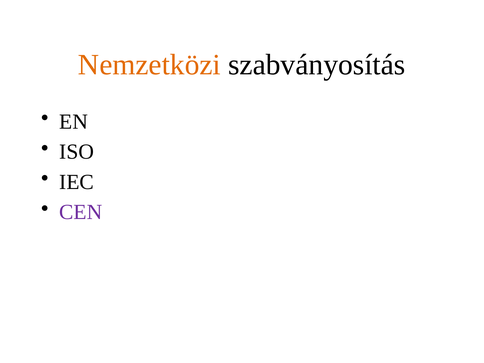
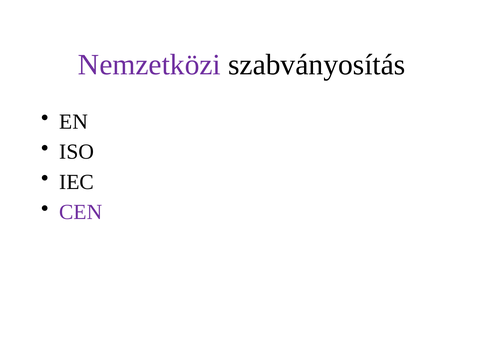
Nemzetközi colour: orange -> purple
